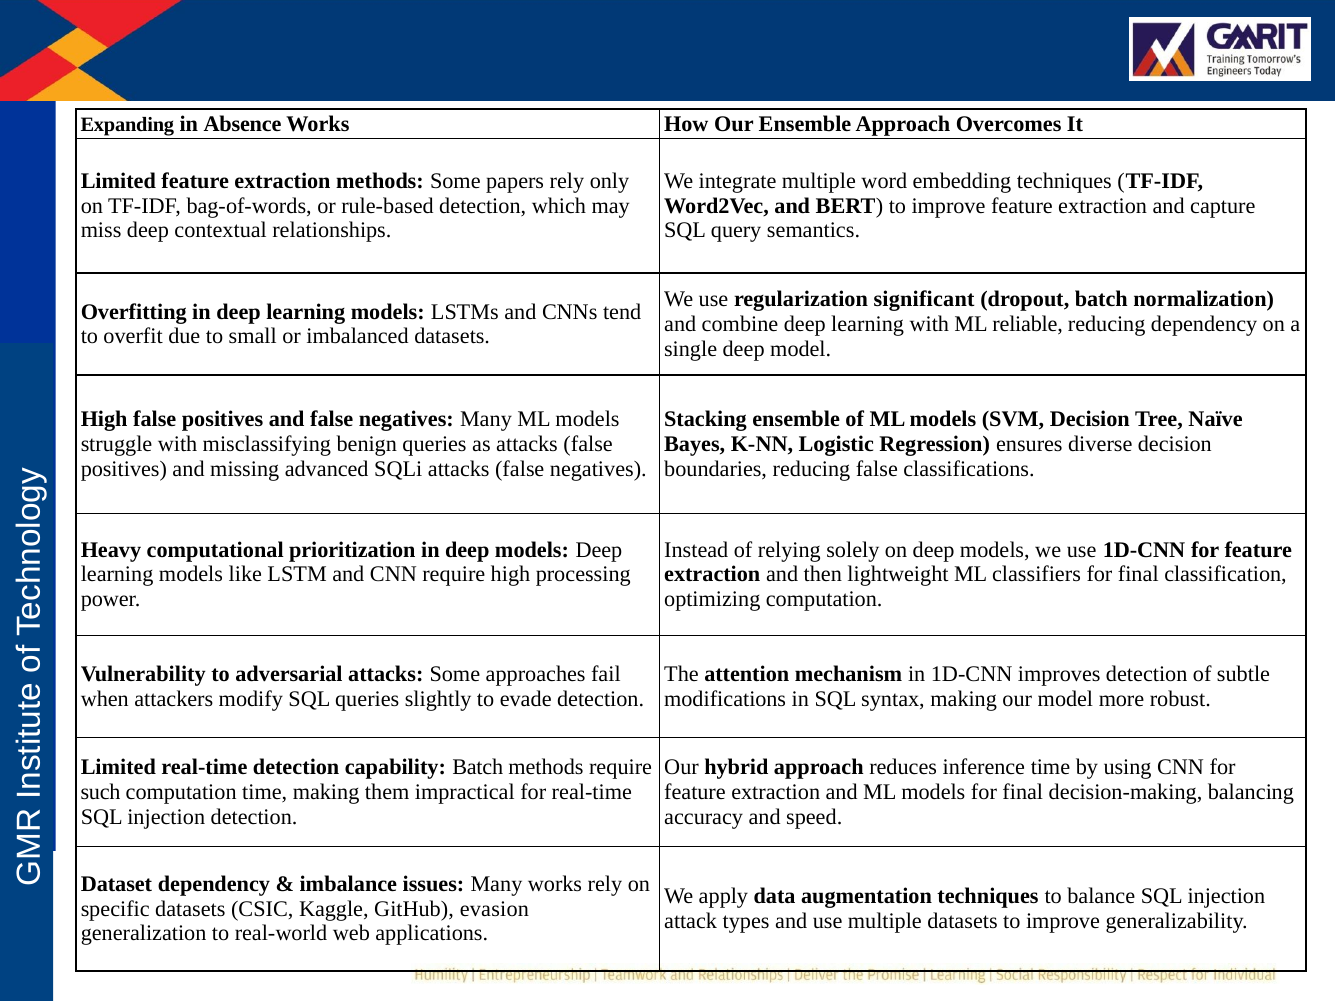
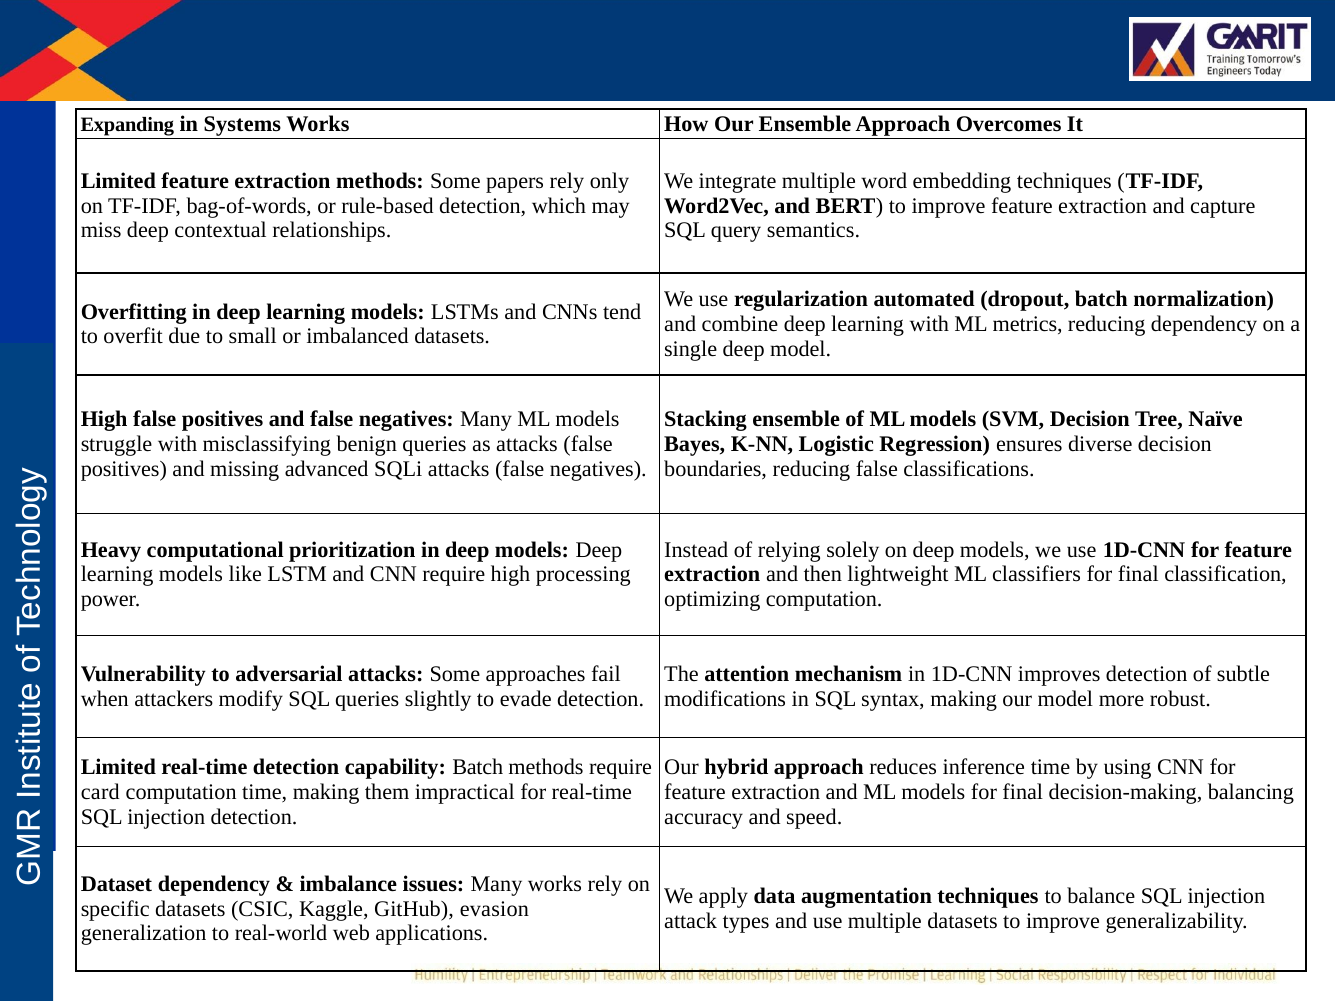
Absence: Absence -> Systems
significant: significant -> automated
reliable: reliable -> metrics
such: such -> card
